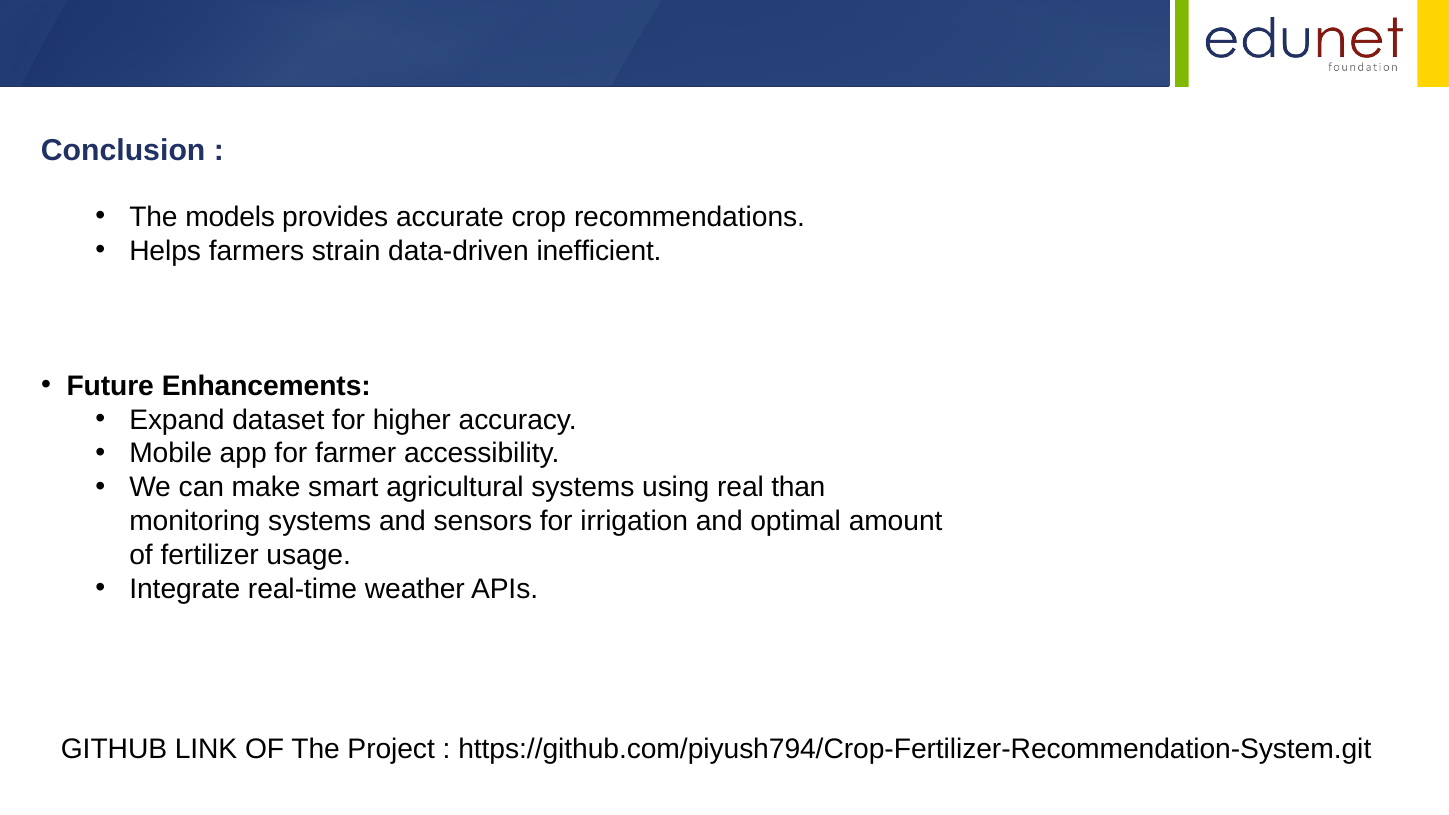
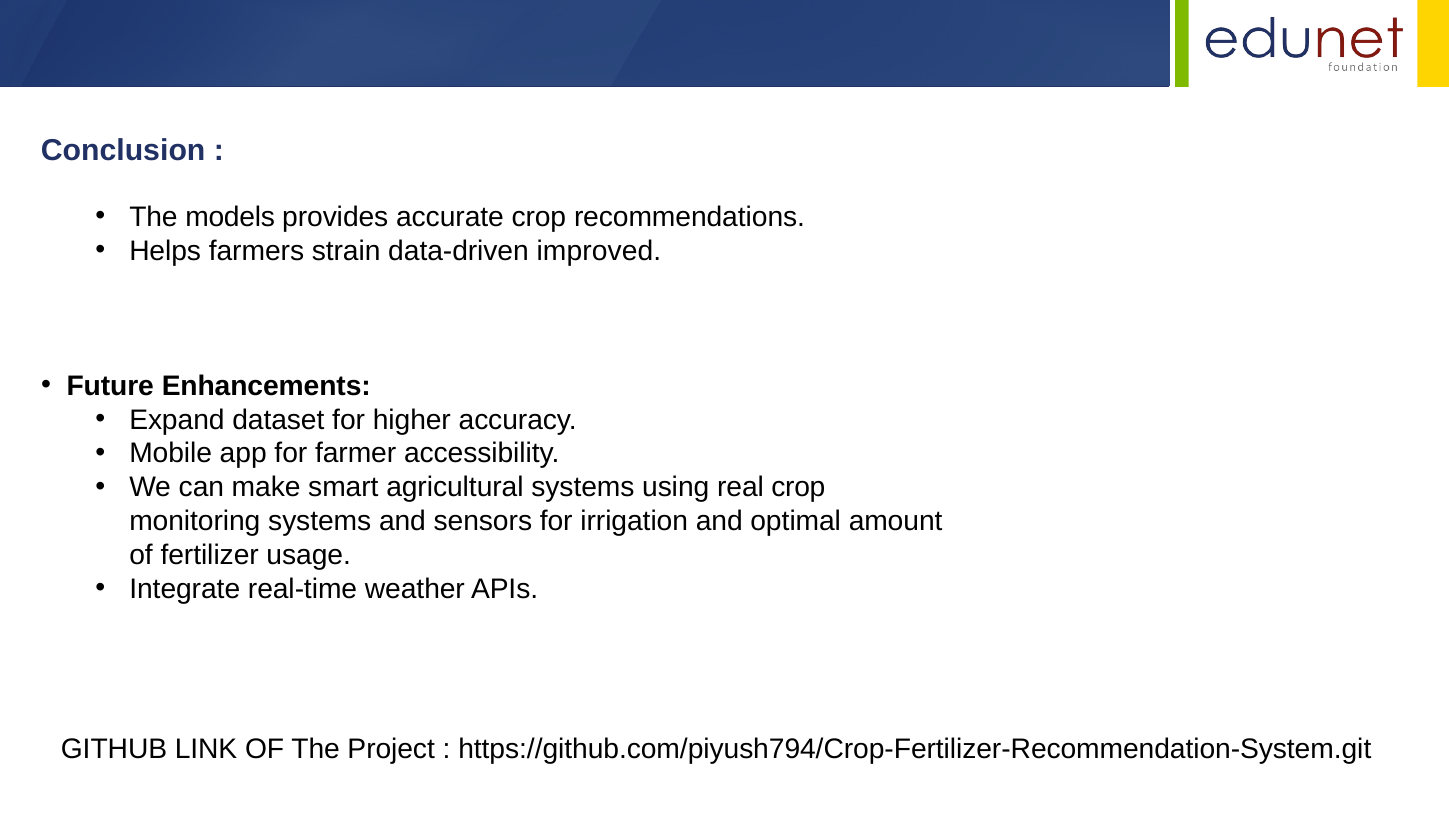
inefficient: inefficient -> improved
real than: than -> crop
